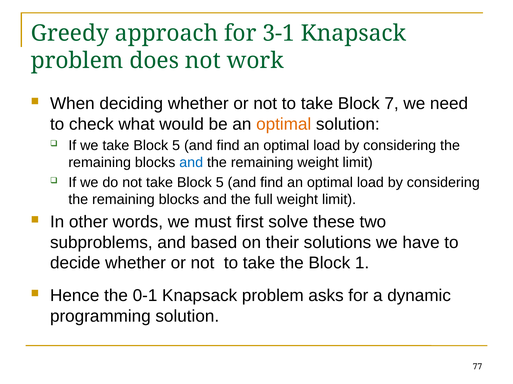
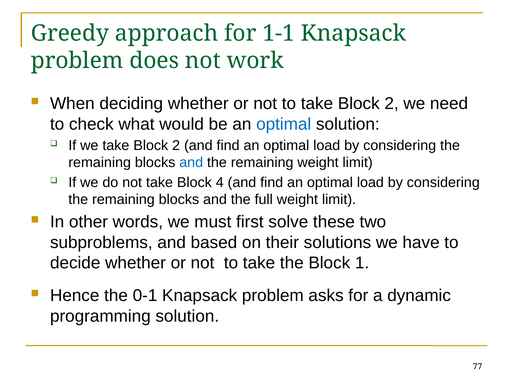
3-1: 3-1 -> 1-1
to take Block 7: 7 -> 2
optimal at (284, 124) colour: orange -> blue
we take Block 5: 5 -> 2
not take Block 5: 5 -> 4
